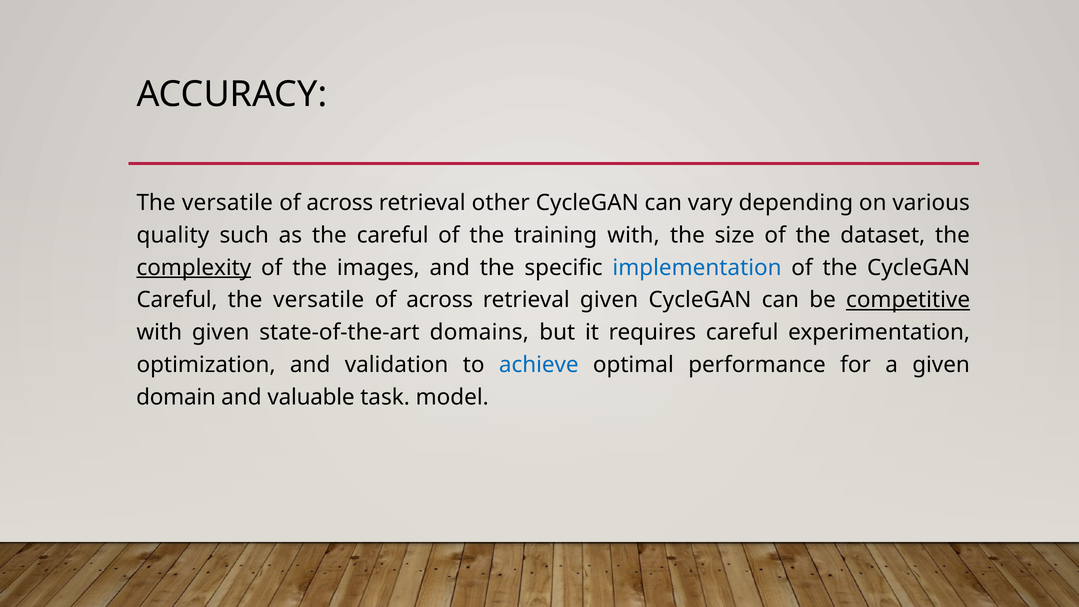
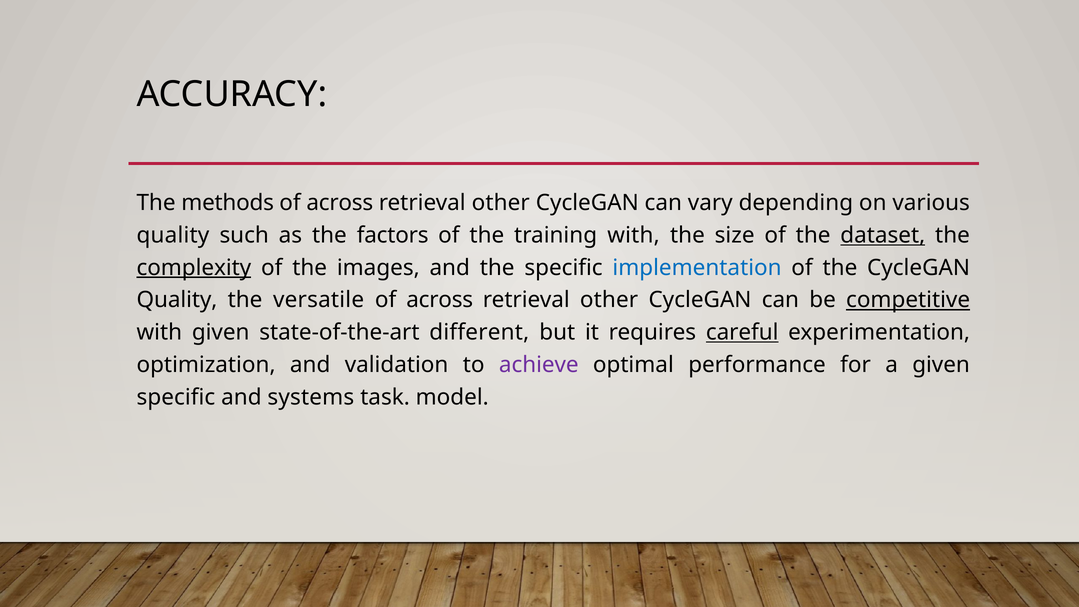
versatile at (227, 203): versatile -> methods
the careful: careful -> factors
dataset underline: none -> present
Careful at (177, 300): Careful -> Quality
given at (609, 300): given -> other
domains: domains -> different
careful at (742, 332) underline: none -> present
achieve colour: blue -> purple
domain at (176, 397): domain -> specific
valuable: valuable -> systems
